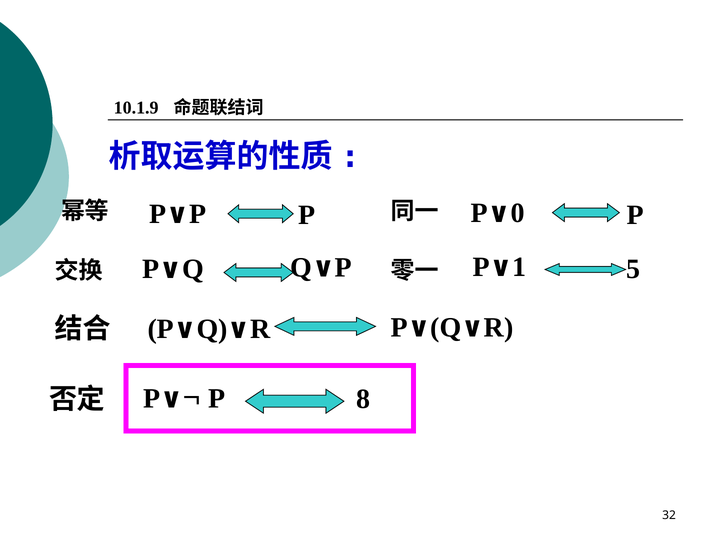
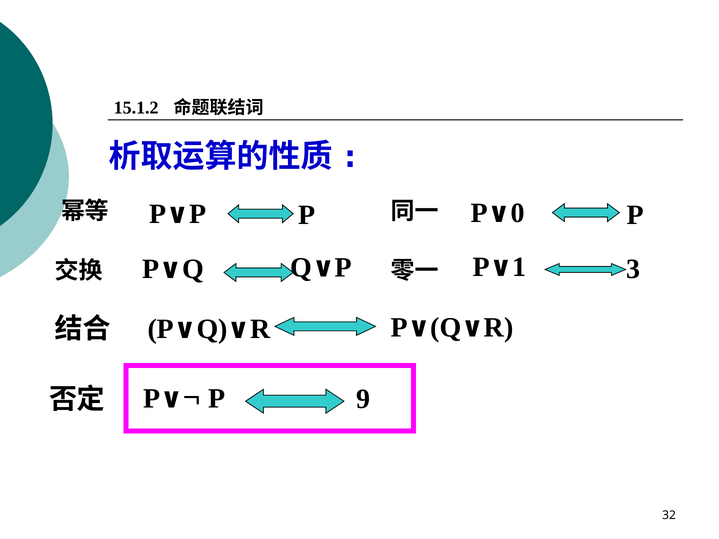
10.1.9: 10.1.9 -> 15.1.2
5: 5 -> 3
8: 8 -> 9
